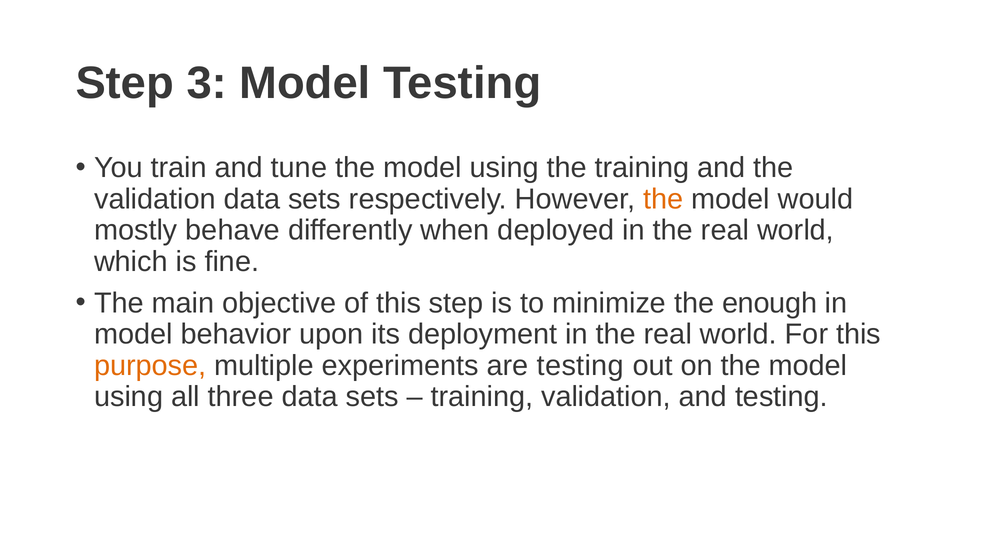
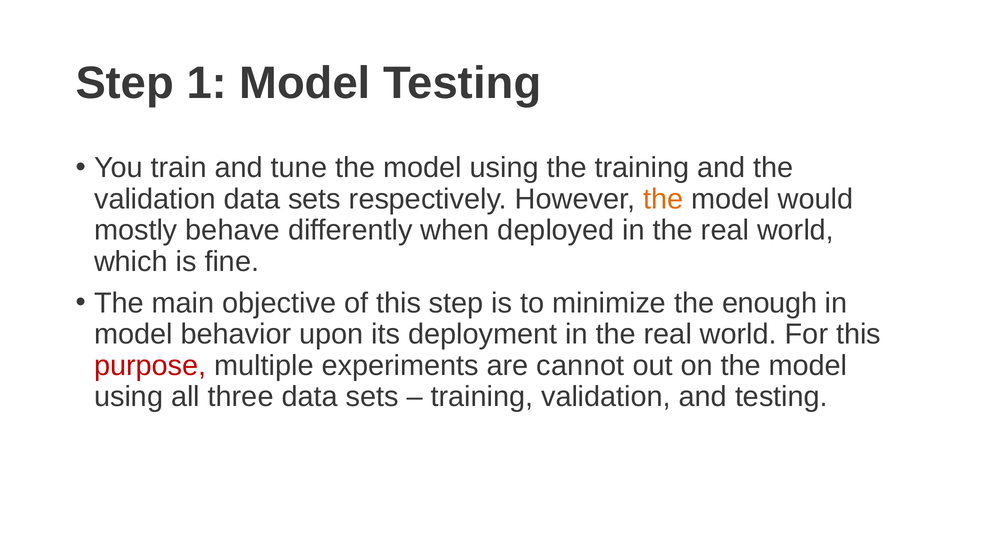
3: 3 -> 1
purpose colour: orange -> red
are testing: testing -> cannot
